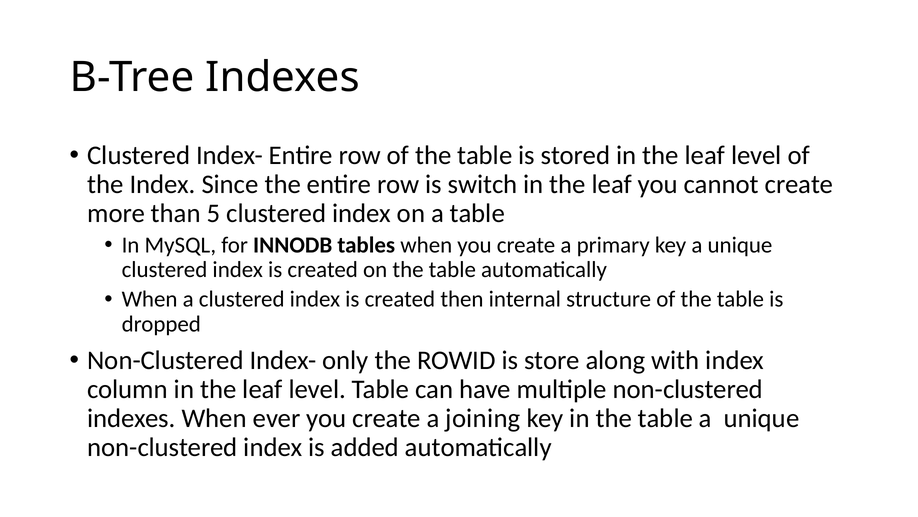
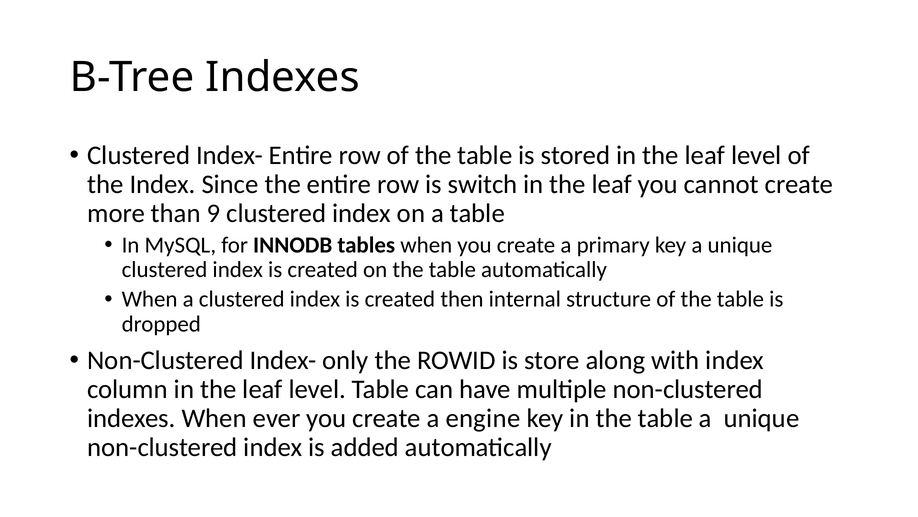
5: 5 -> 9
joining: joining -> engine
